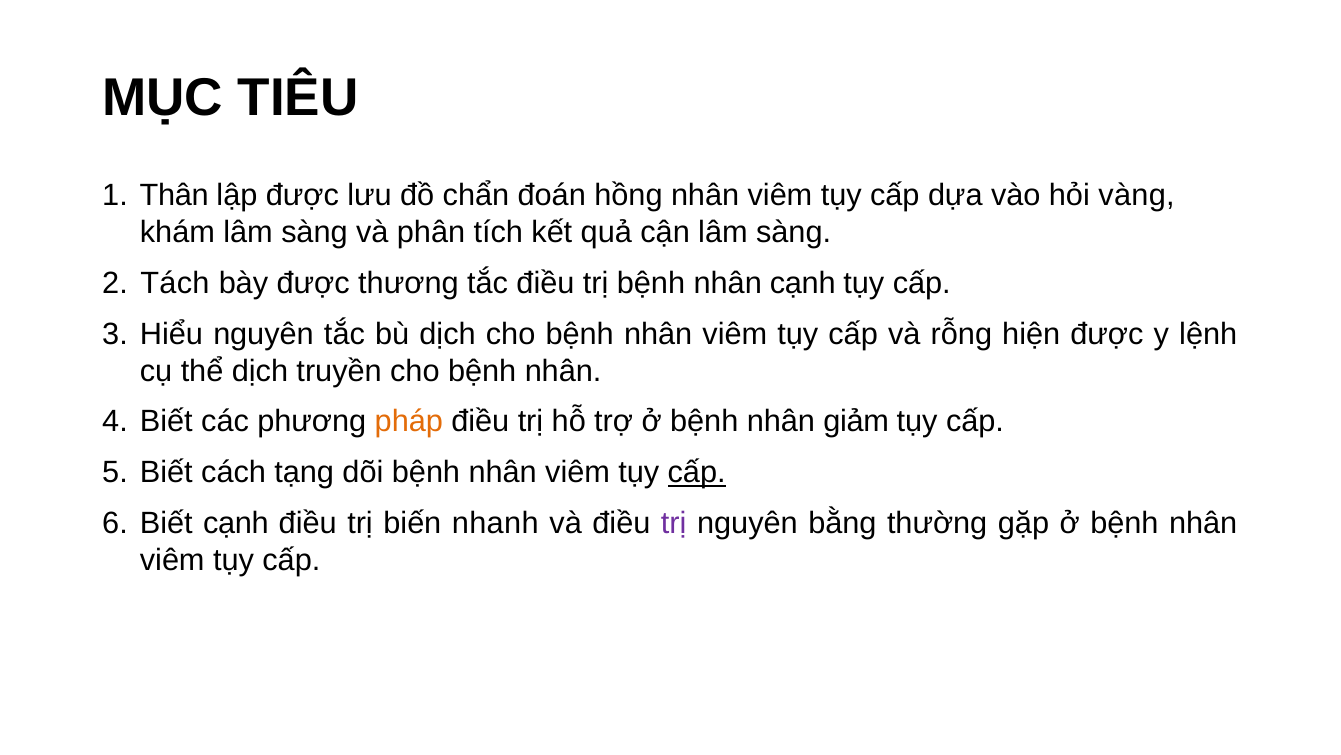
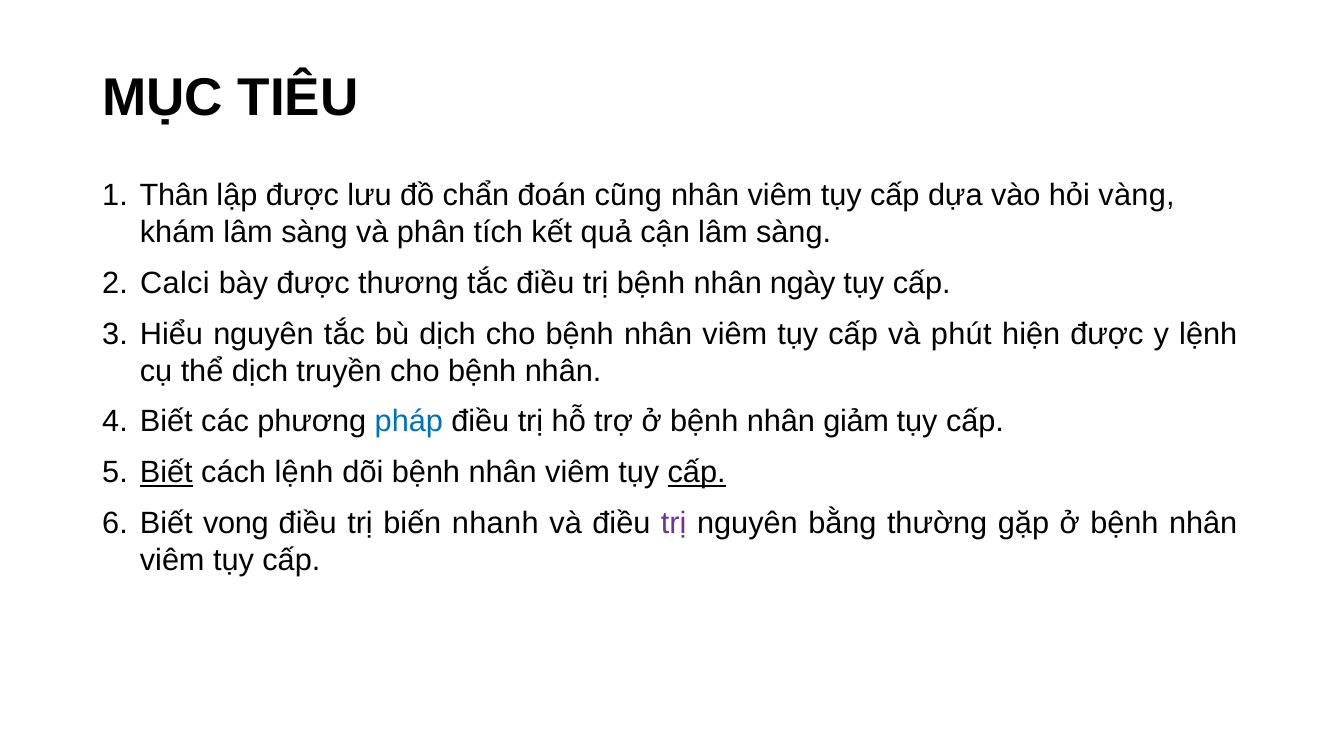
hồng: hồng -> cũng
Tách: Tách -> Calci
nhân cạnh: cạnh -> ngày
rỗng: rỗng -> phút
pháp colour: orange -> blue
Biết at (166, 472) underline: none -> present
cách tạng: tạng -> lệnh
Biết cạnh: cạnh -> vong
